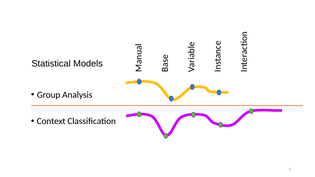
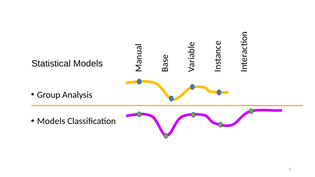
Context at (51, 121): Context -> Models
